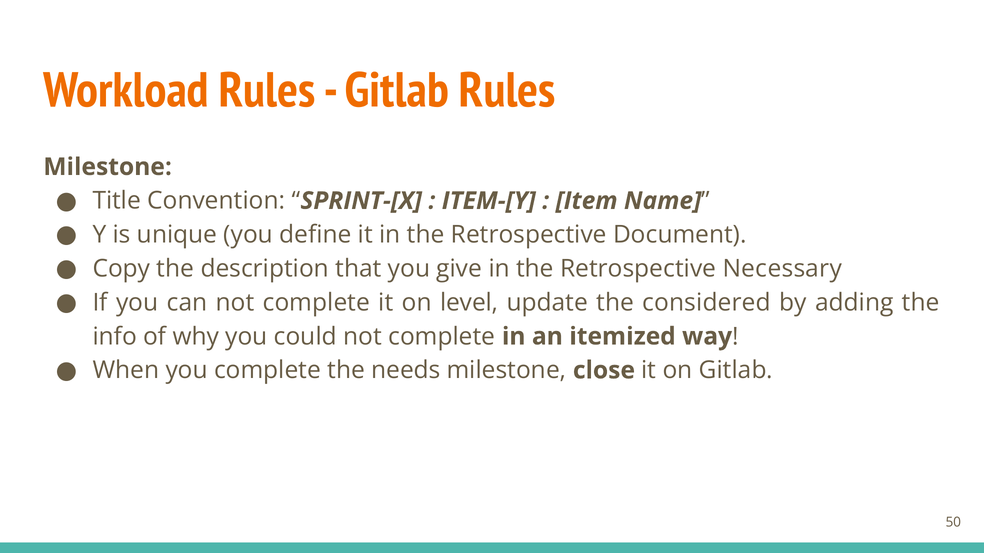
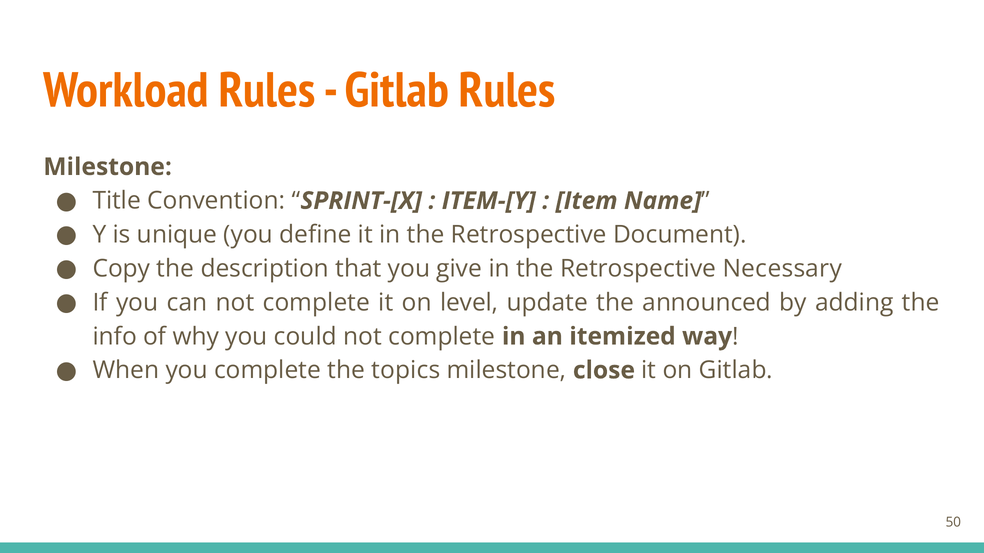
considered: considered -> announced
needs: needs -> topics
